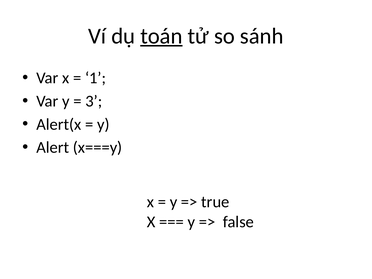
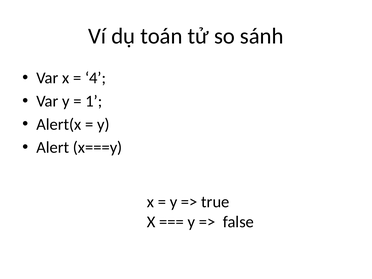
toán underline: present -> none
1: 1 -> 4
3: 3 -> 1
